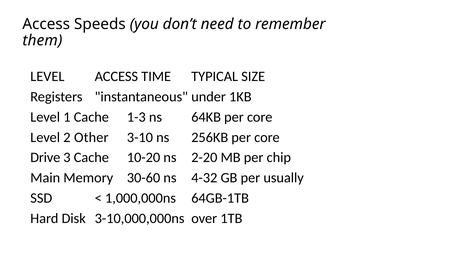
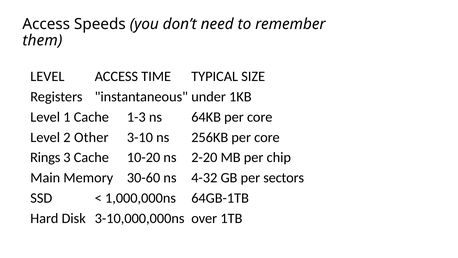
Drive: Drive -> Rings
usually: usually -> sectors
